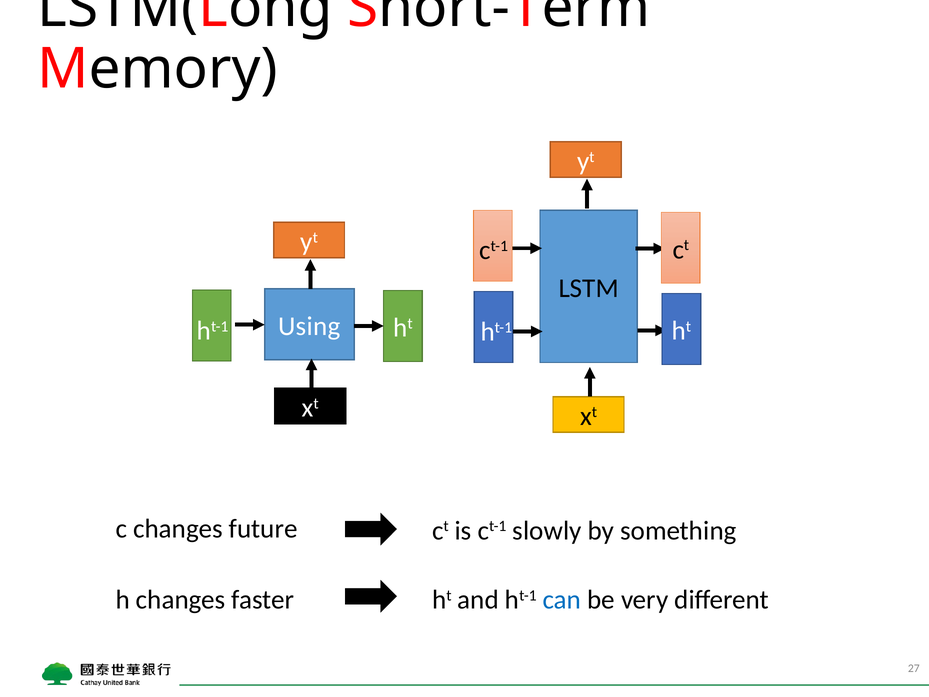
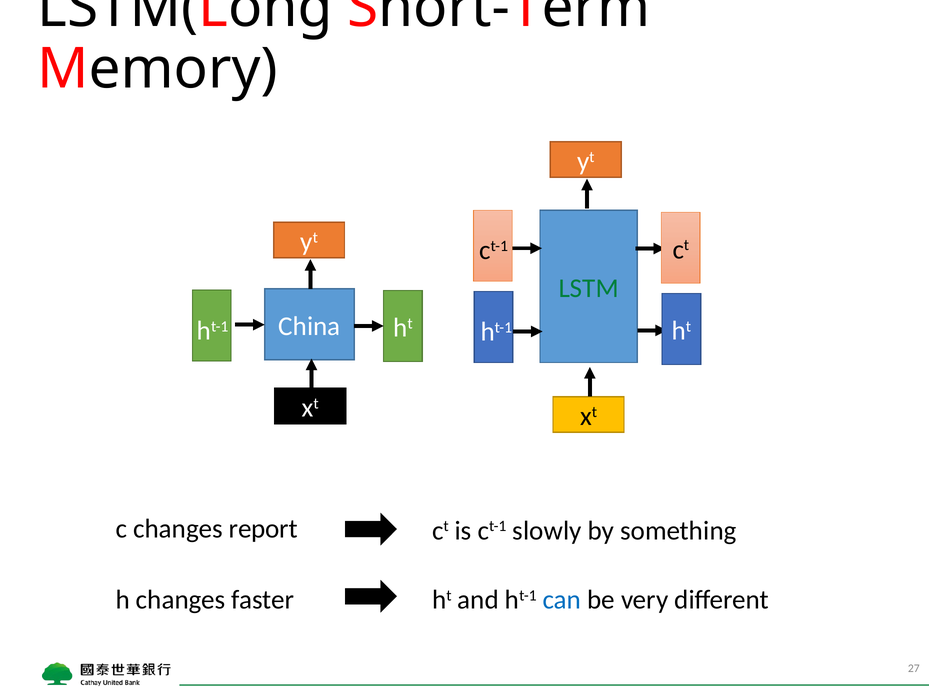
LSTM colour: black -> green
Using: Using -> China
future: future -> report
